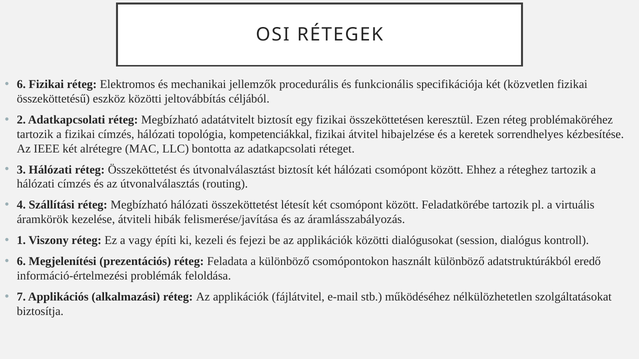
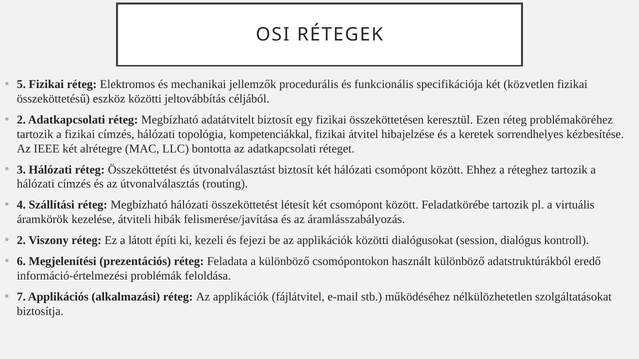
6 at (21, 85): 6 -> 5
1 at (21, 241): 1 -> 2
vagy: vagy -> látott
